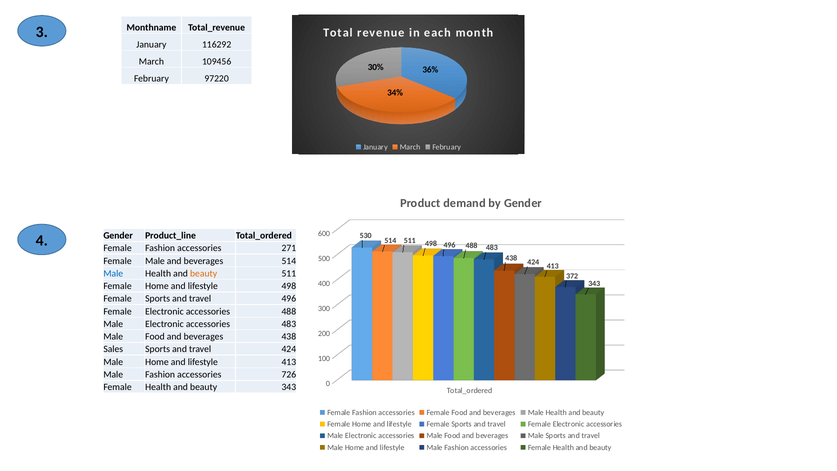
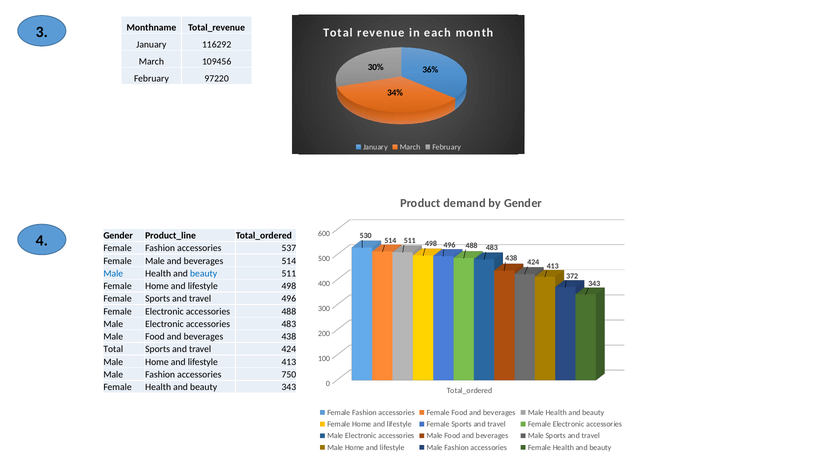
271: 271 -> 537
beauty at (204, 273) colour: orange -> blue
Sales at (113, 349): Sales -> Total
726: 726 -> 750
